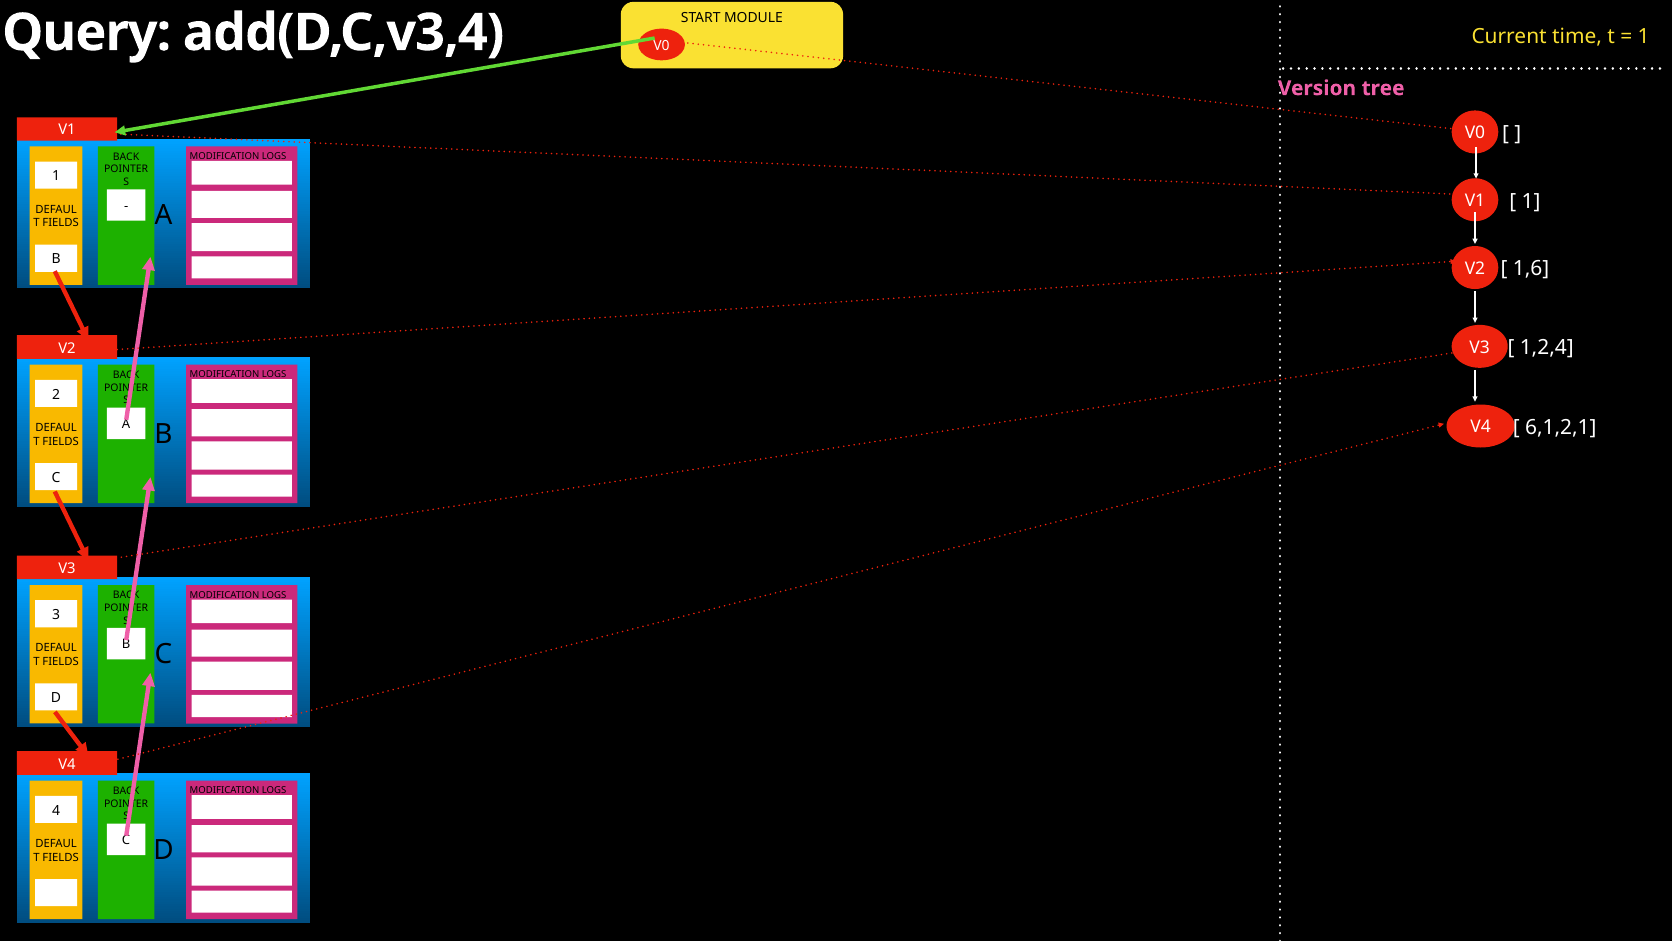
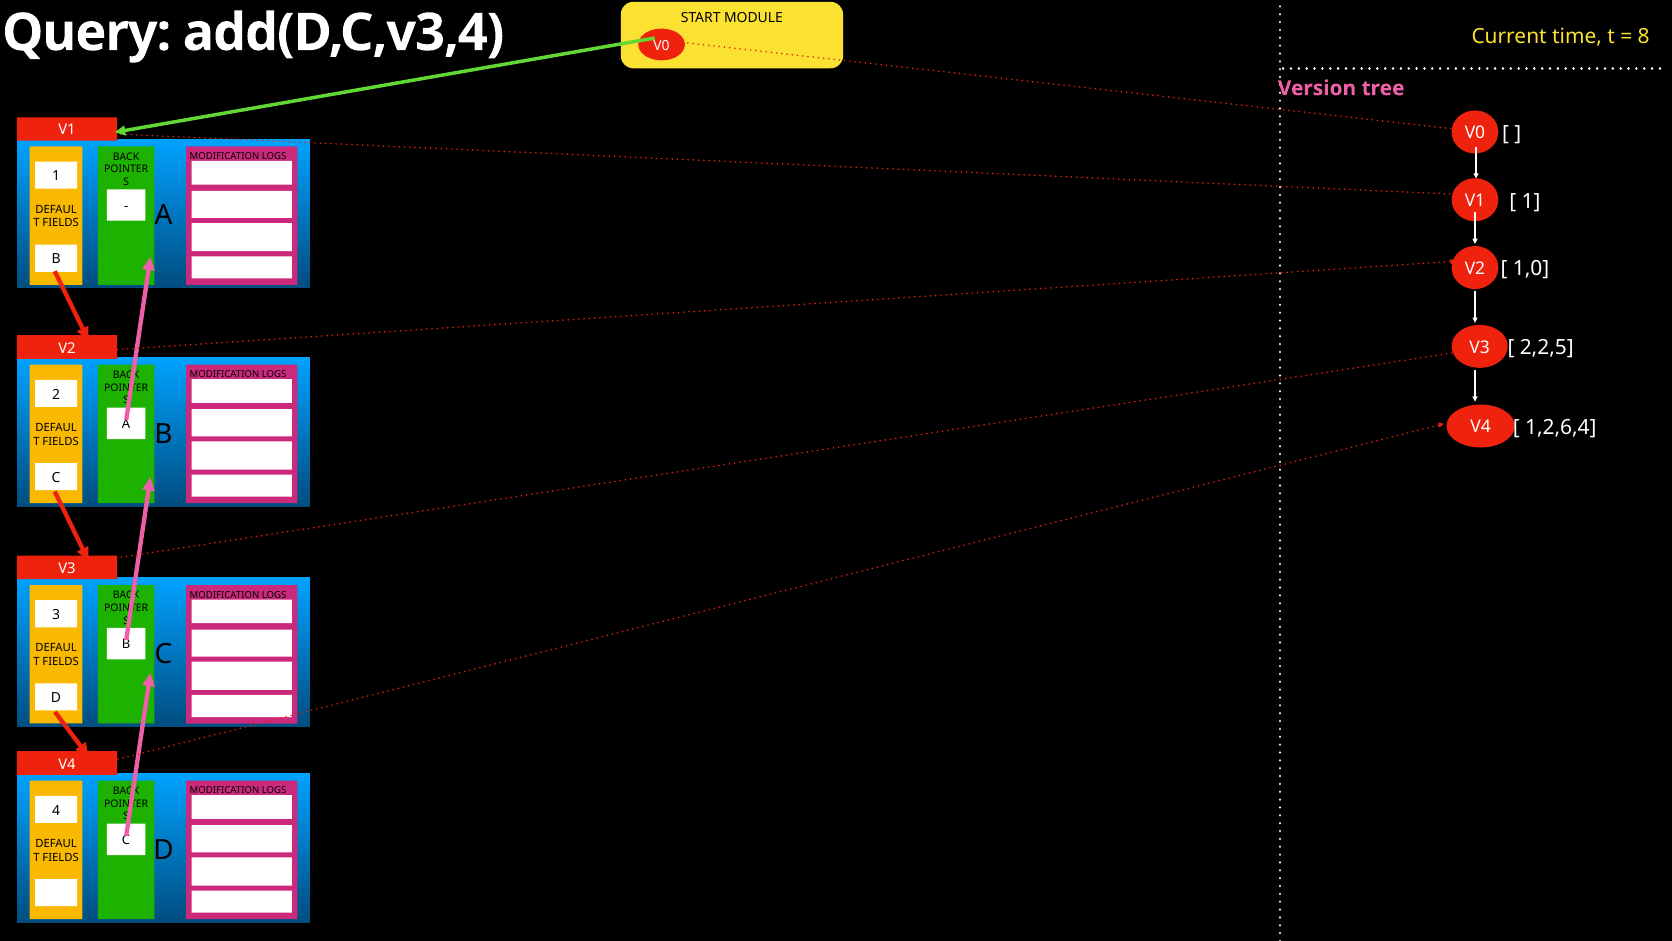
1 at (1644, 37): 1 -> 8
1,6: 1,6 -> 1,0
1,2,4: 1,2,4 -> 2,2,5
6,1,2,1: 6,1,2,1 -> 1,2,6,4
